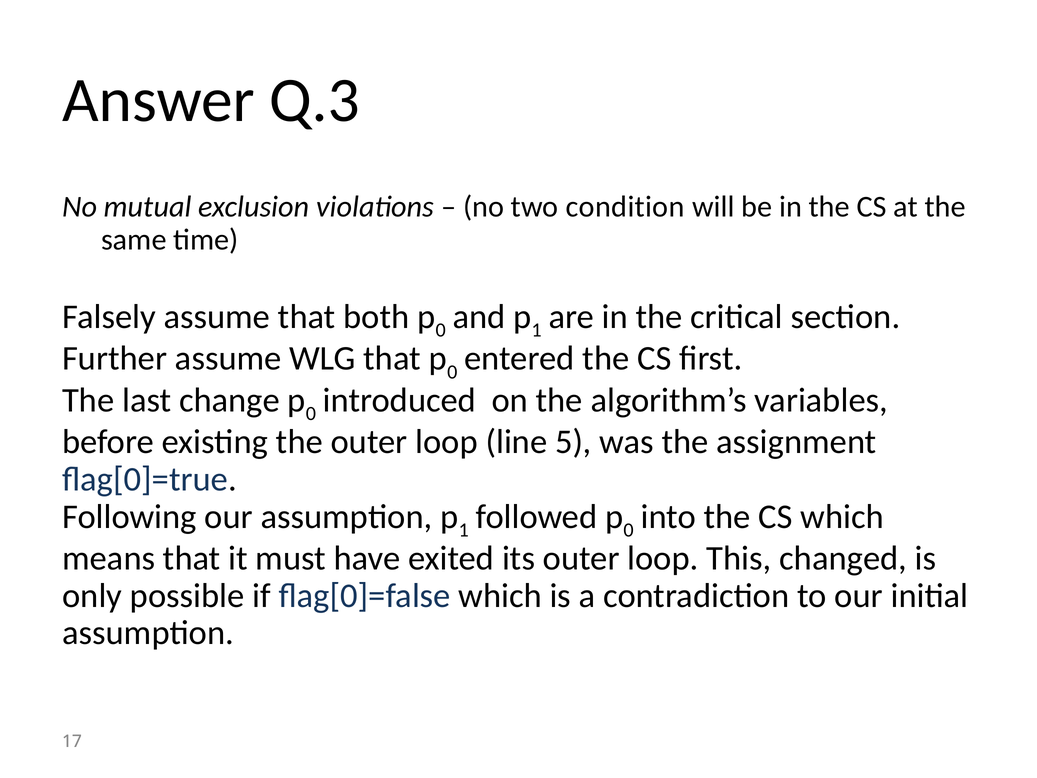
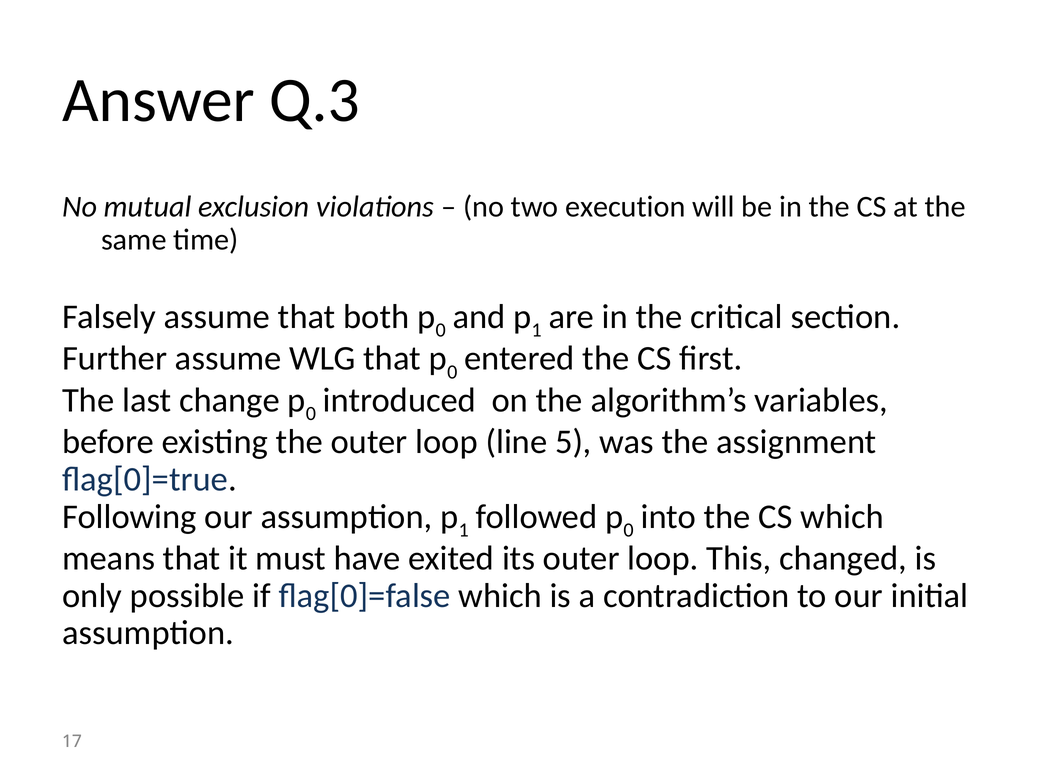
condition: condition -> execution
